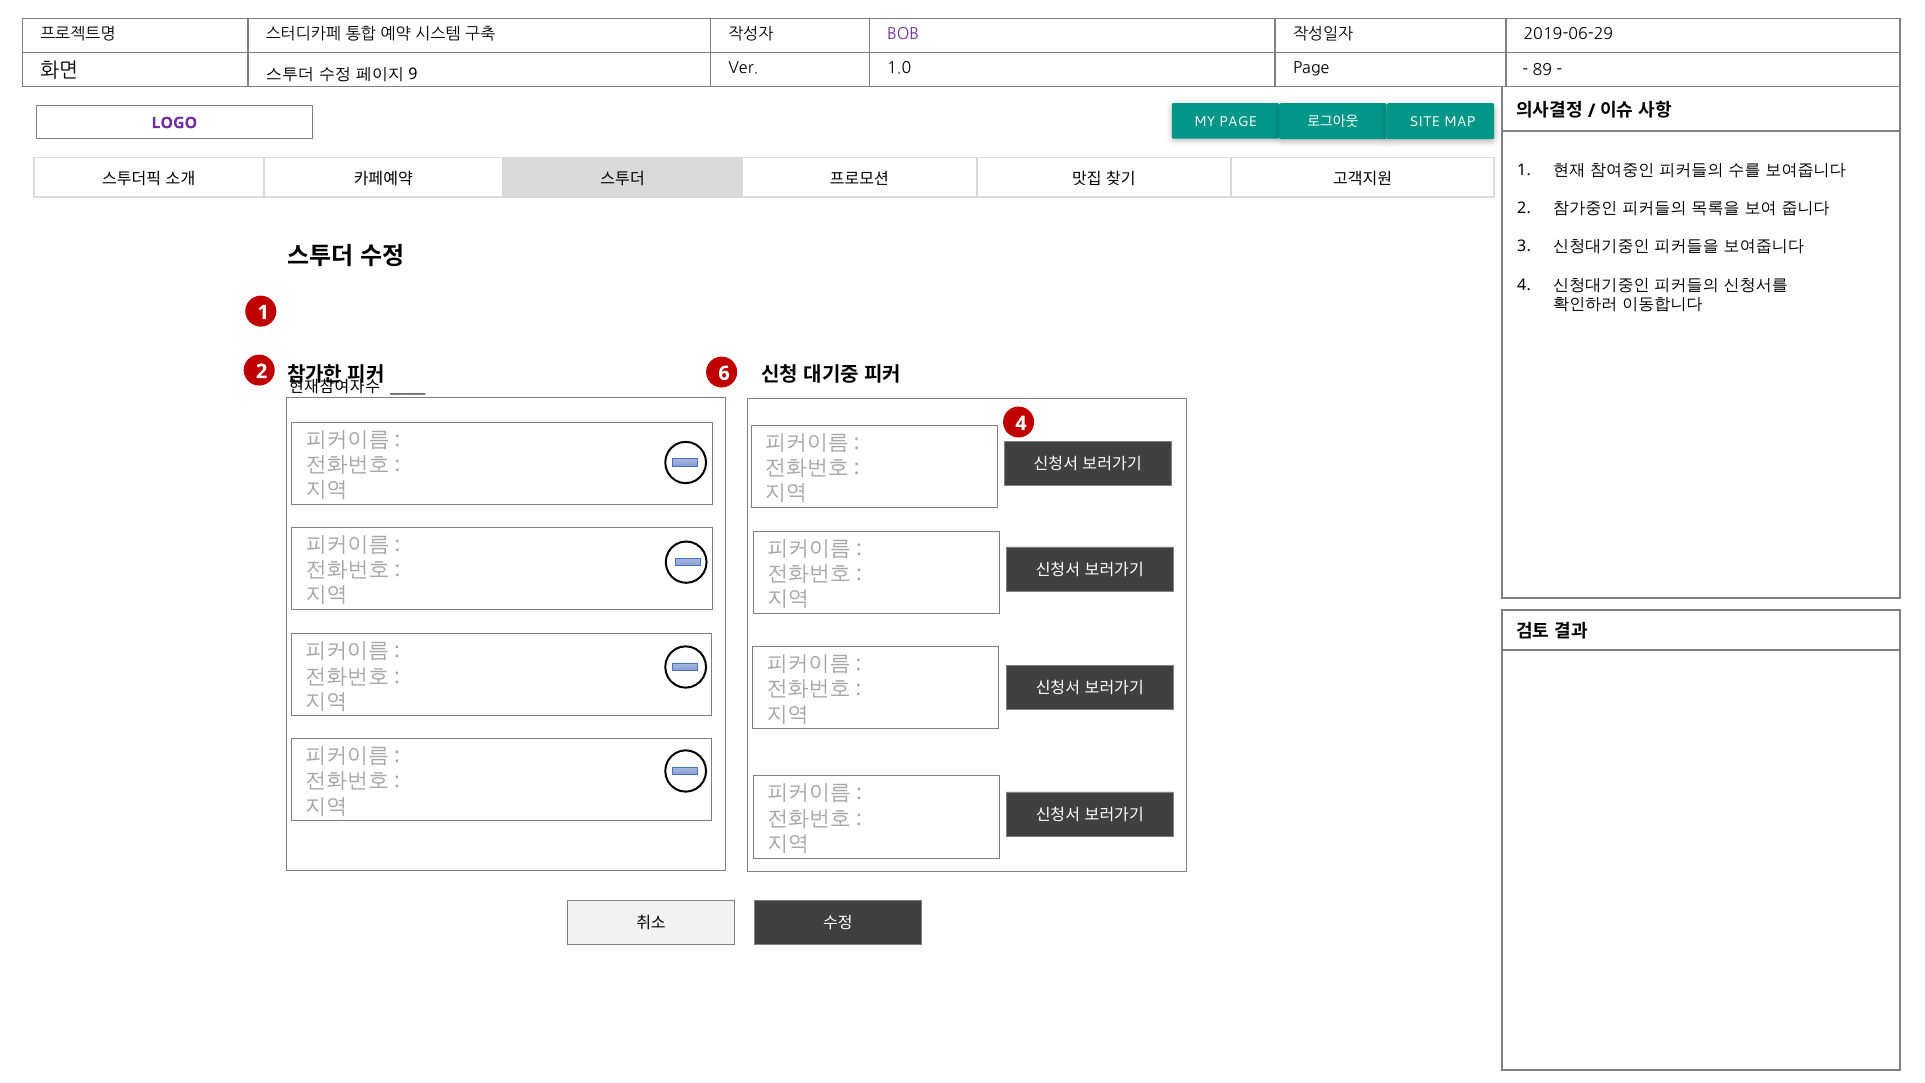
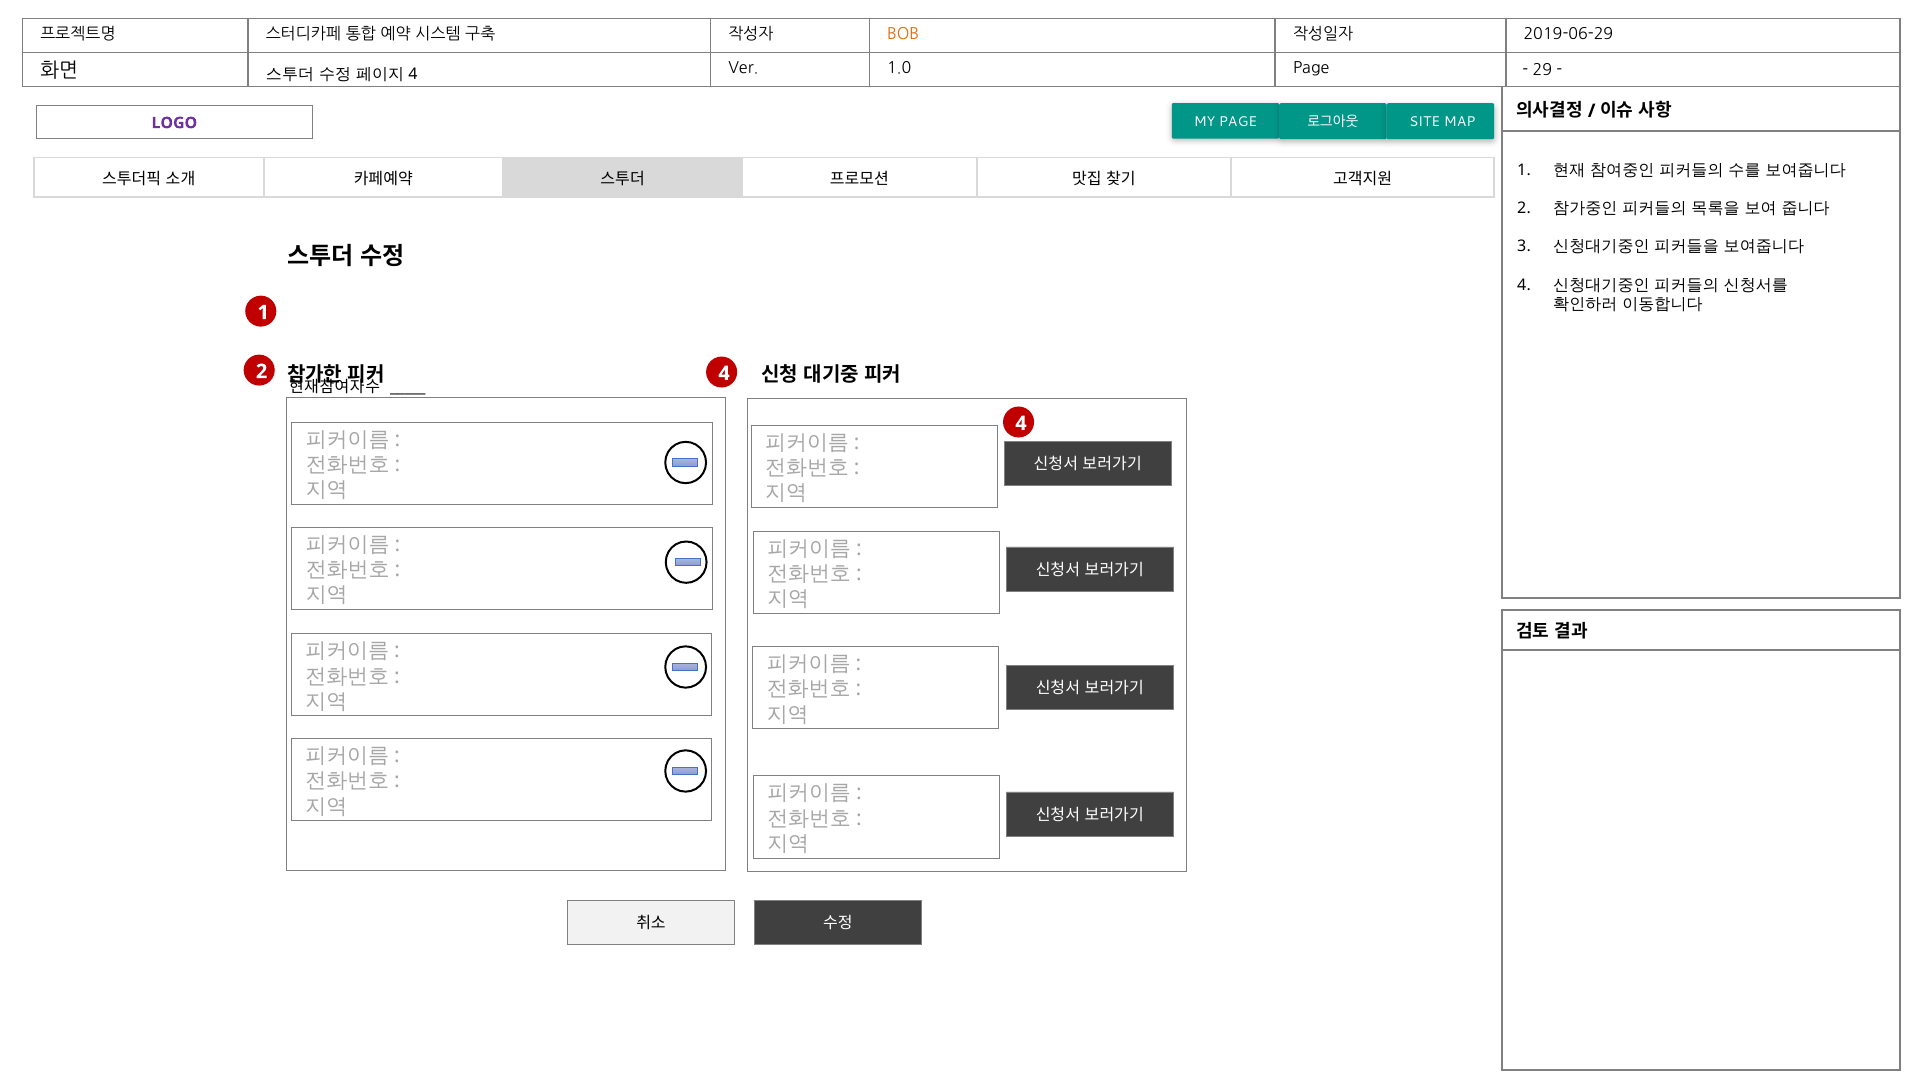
BOB colour: purple -> orange
89: 89 -> 29
9 at (413, 74): 9 -> 4
2 6: 6 -> 4
